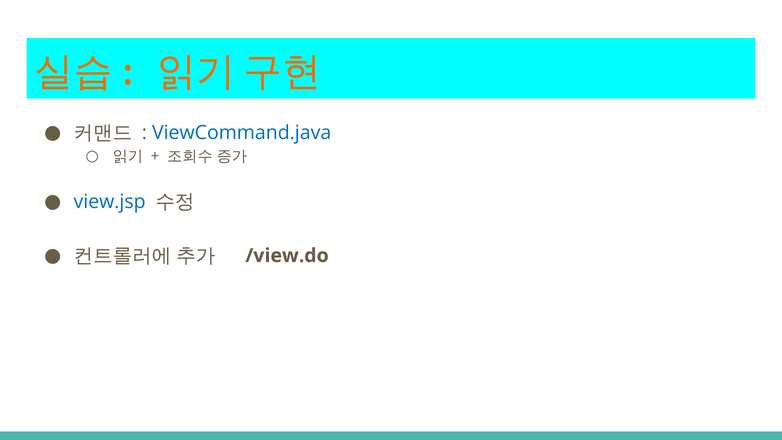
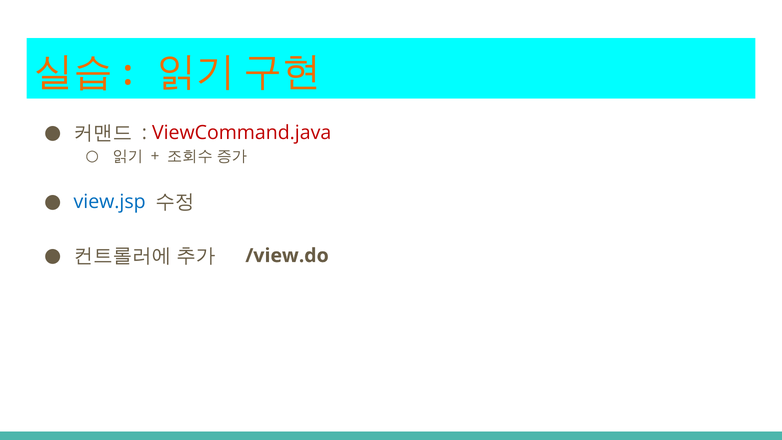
ViewCommand.java colour: blue -> red
